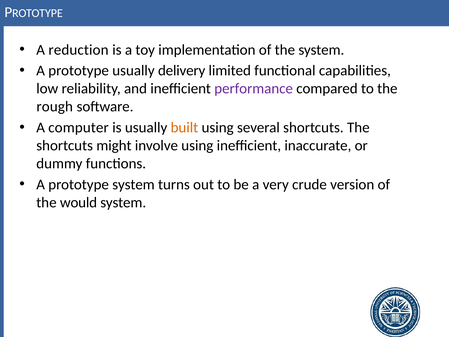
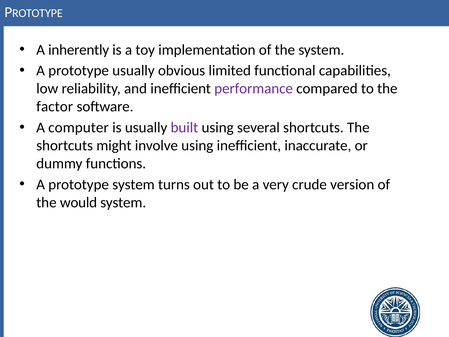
reduction: reduction -> inherently
delivery: delivery -> obvious
rough: rough -> factor
built colour: orange -> purple
